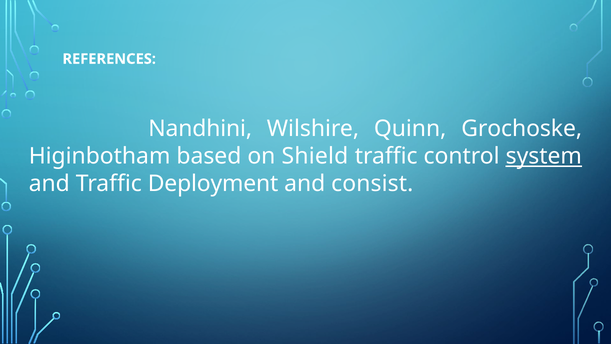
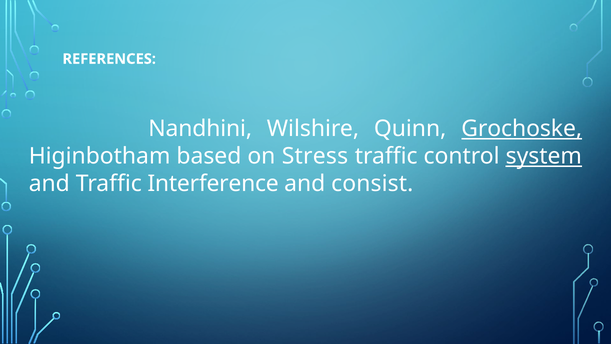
Grochoske underline: none -> present
Shield: Shield -> Stress
Deployment: Deployment -> Interference
